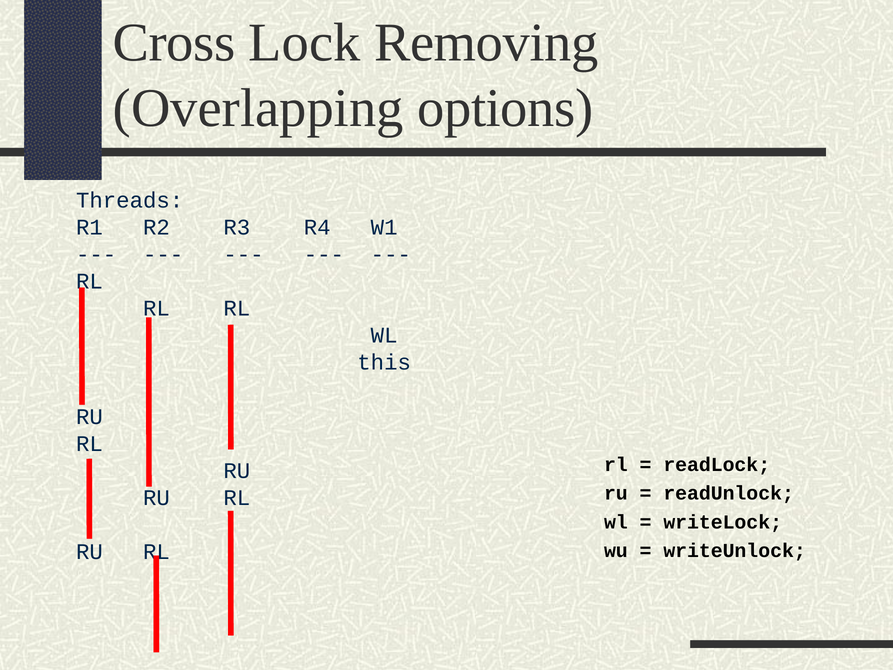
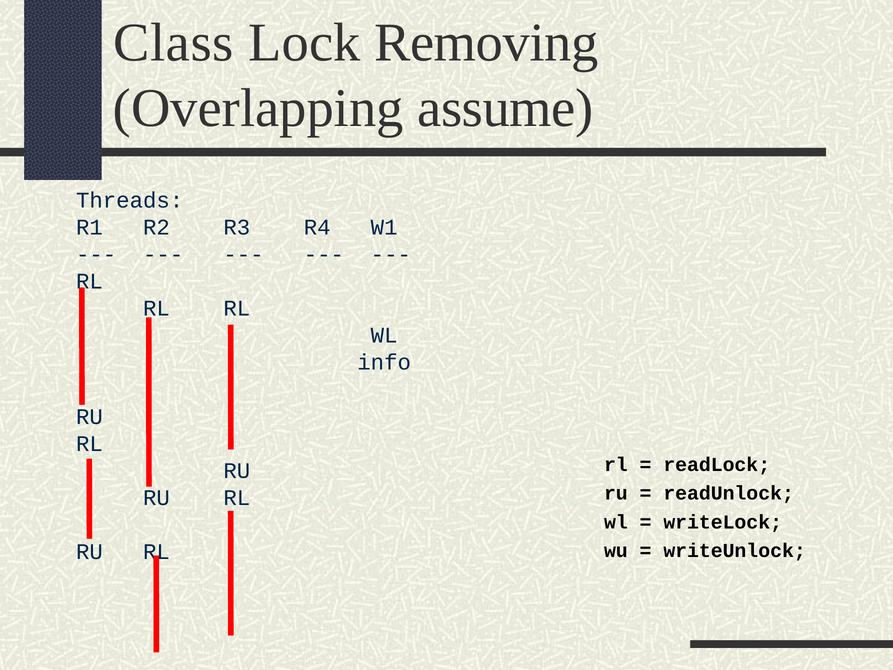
Cross: Cross -> Class
options: options -> assume
this: this -> info
